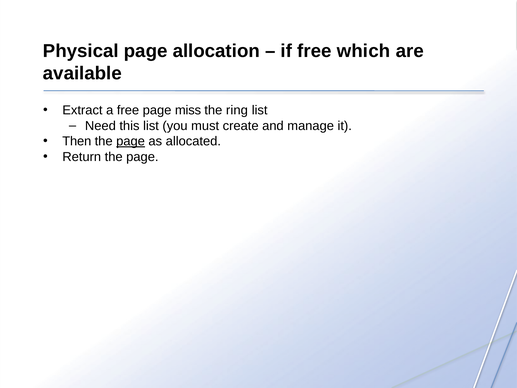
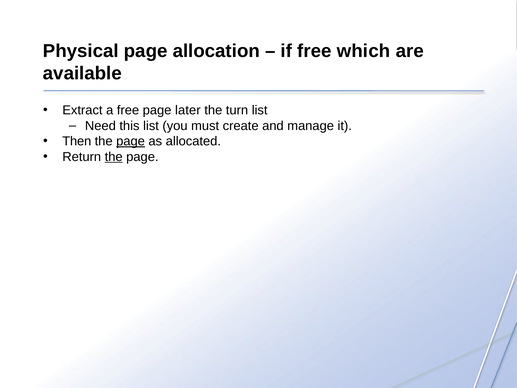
miss: miss -> later
ring: ring -> turn
the at (114, 157) underline: none -> present
